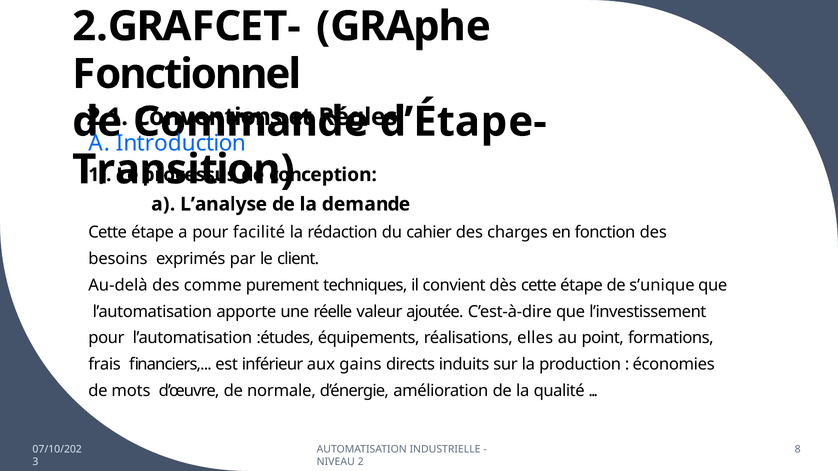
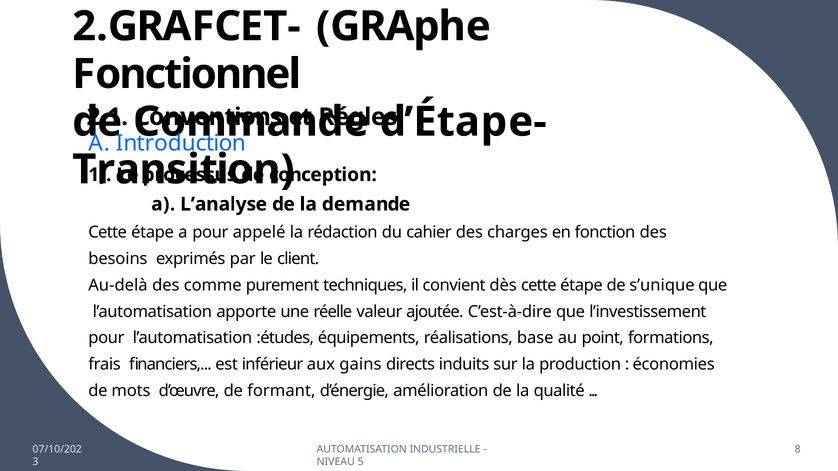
facilité: facilité -> appelé
elles: elles -> base
normale: normale -> formant
2: 2 -> 5
